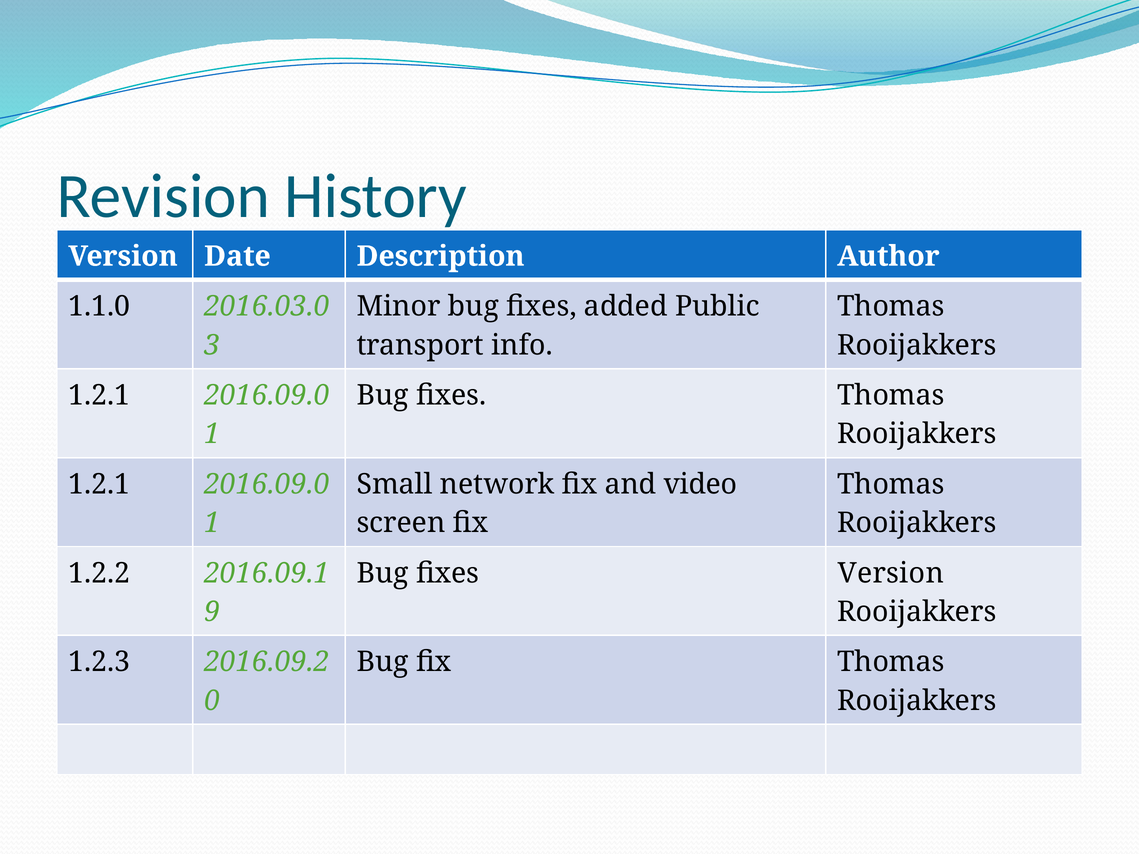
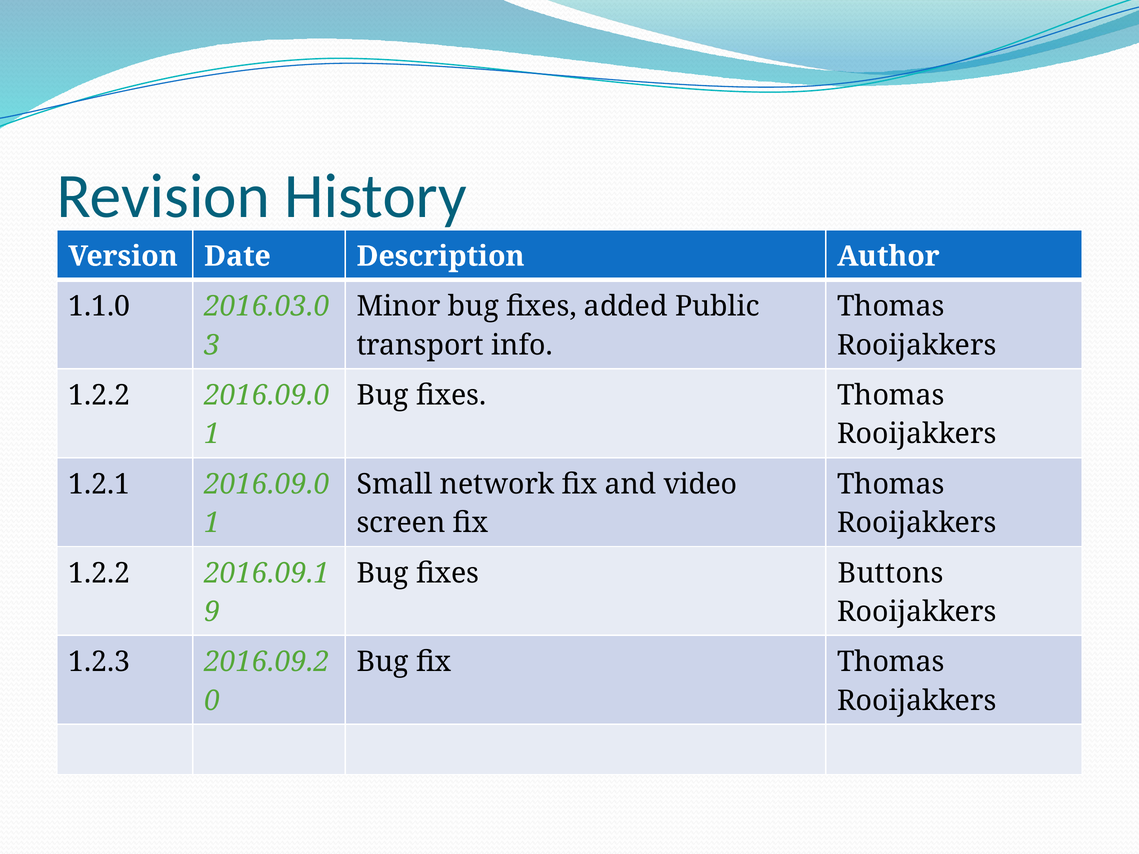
1.2.1 at (99, 395): 1.2.1 -> 1.2.2
fixes Version: Version -> Buttons
